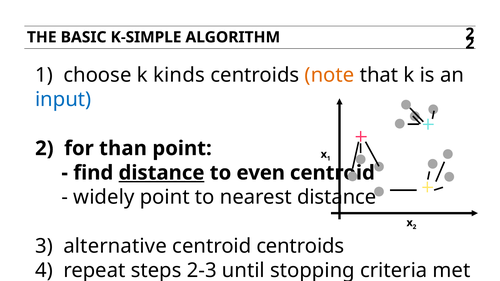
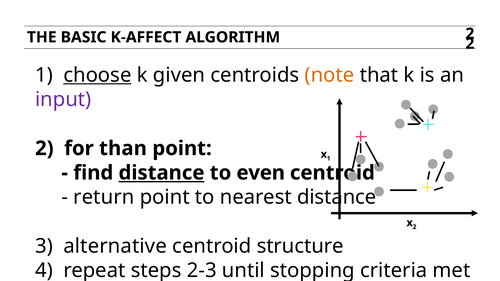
K-SIMPLE: K-SIMPLE -> K-AFFECT
choose underline: none -> present
kinds: kinds -> given
input colour: blue -> purple
widely: widely -> return
centroid centroids: centroids -> structure
